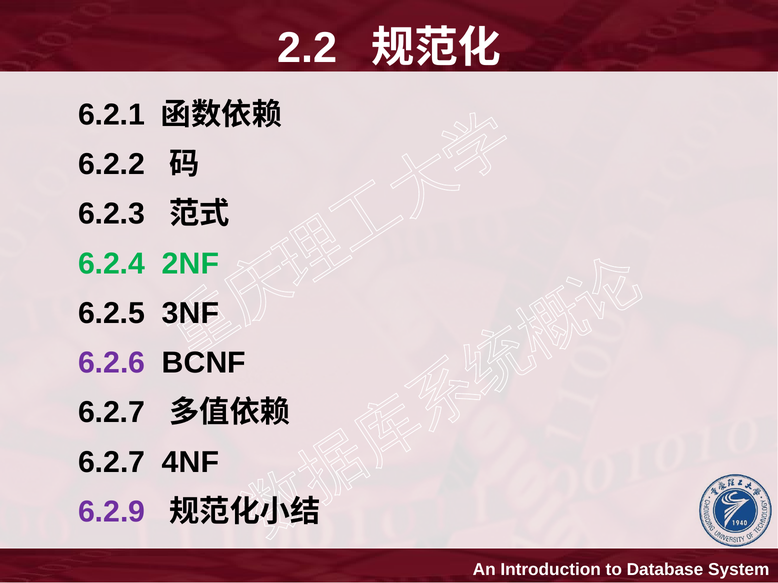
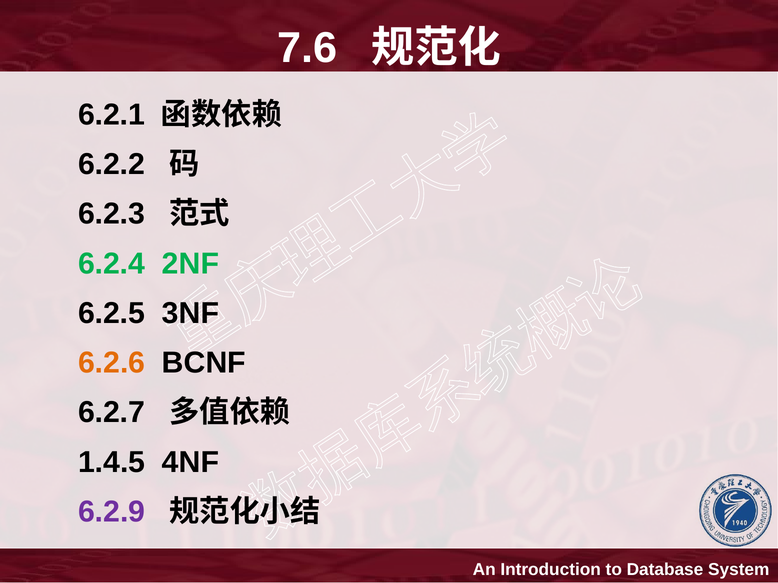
2.2: 2.2 -> 7.6
6.2.6 colour: purple -> orange
6.2.7 at (112, 462): 6.2.7 -> 1.4.5
